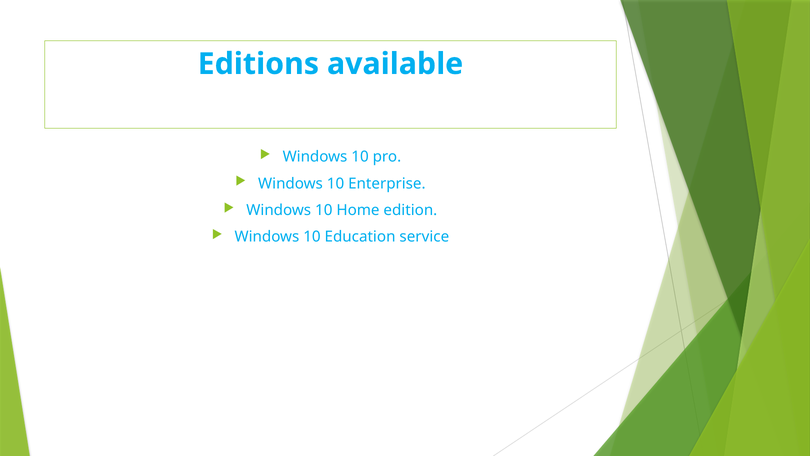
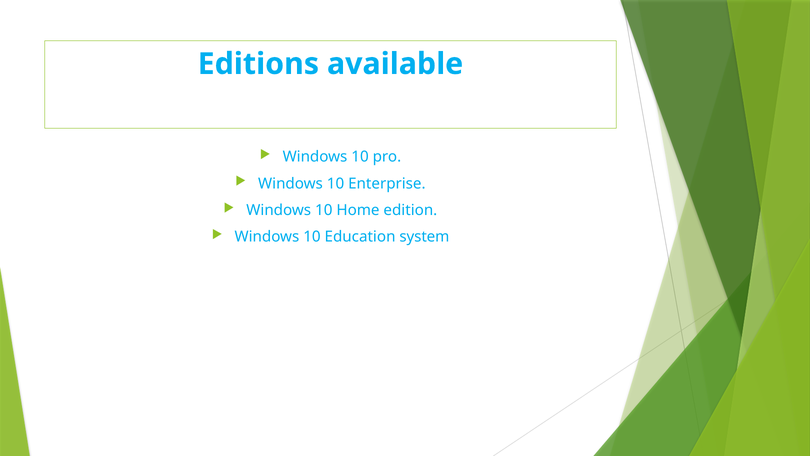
service: service -> system
